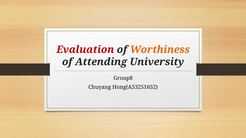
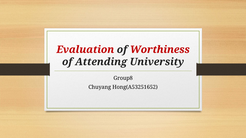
Worthiness colour: orange -> red
